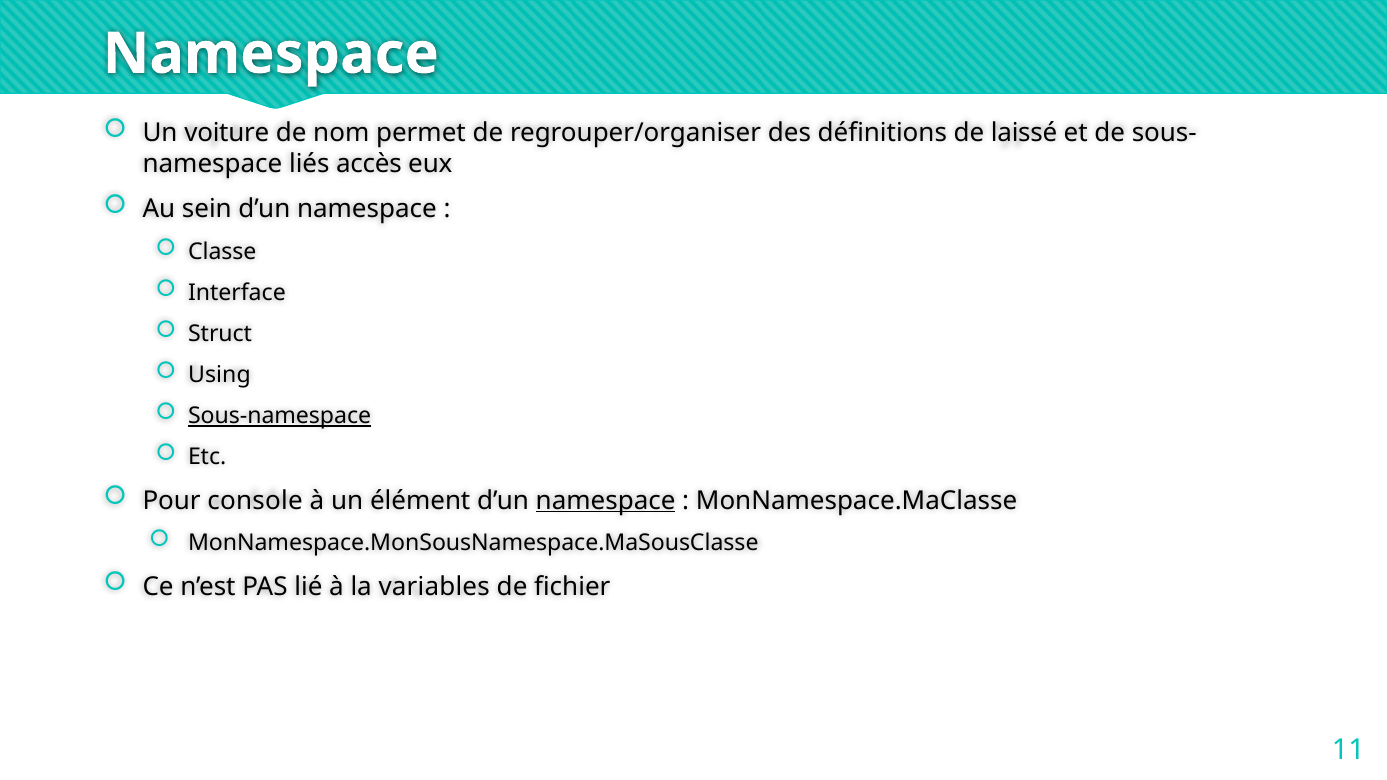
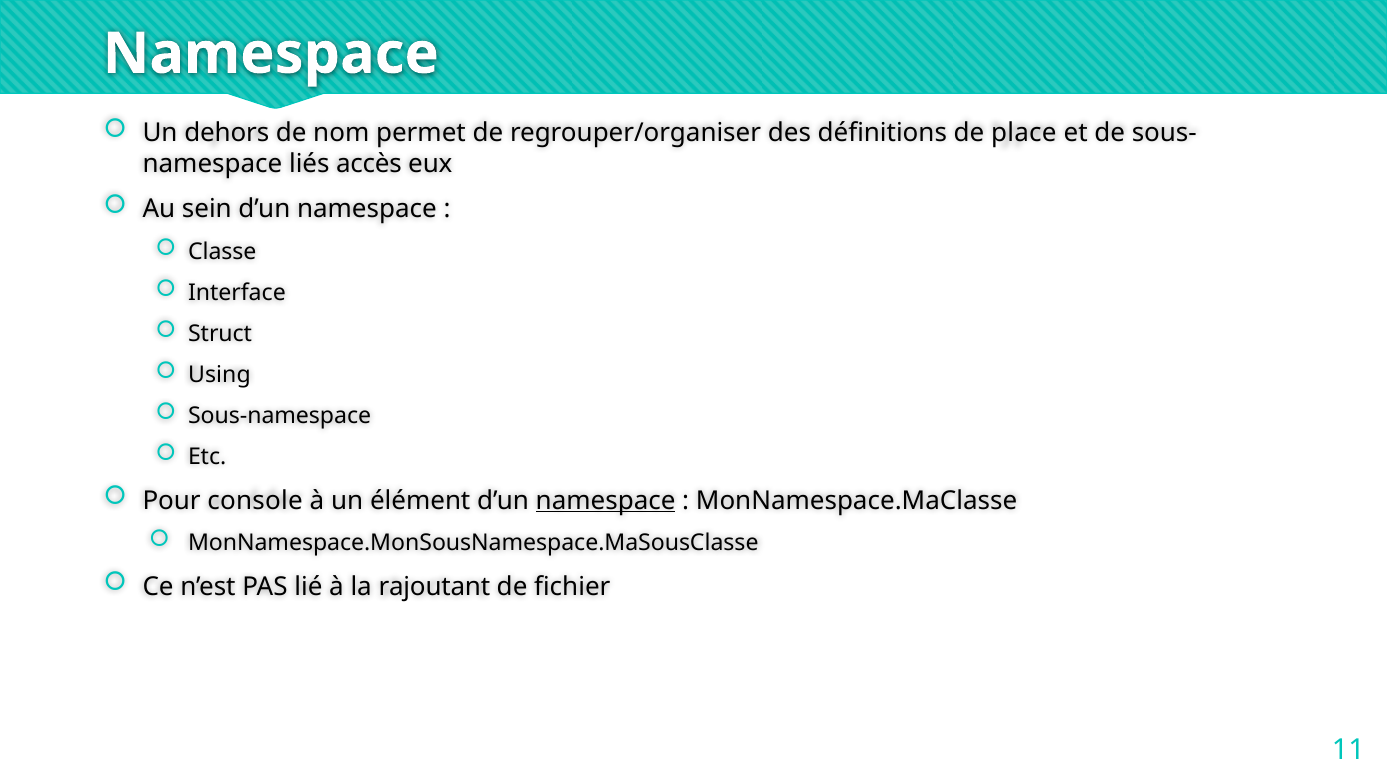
voiture: voiture -> dehors
laissé: laissé -> place
Sous-namespace underline: present -> none
variables: variables -> rajoutant
